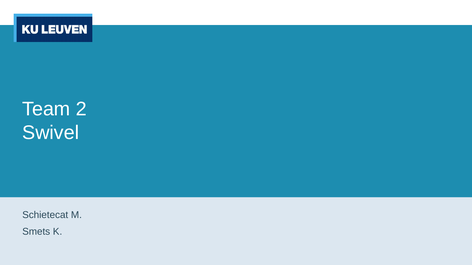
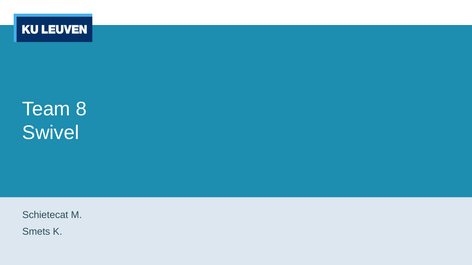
2: 2 -> 8
